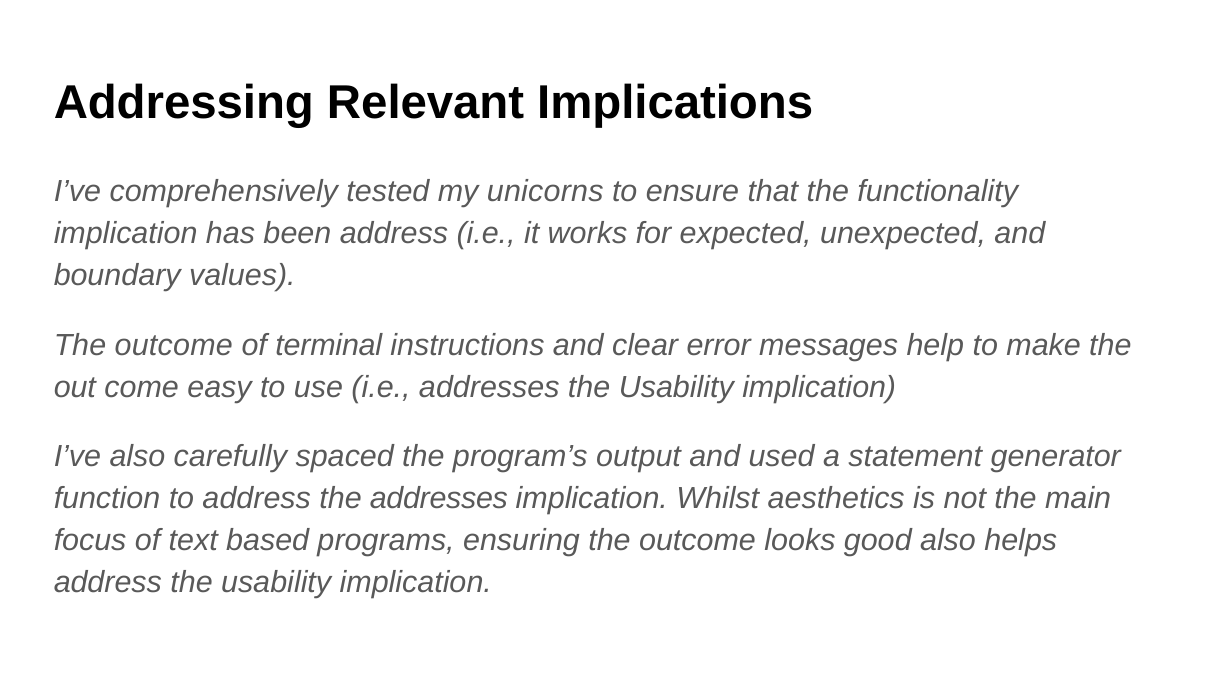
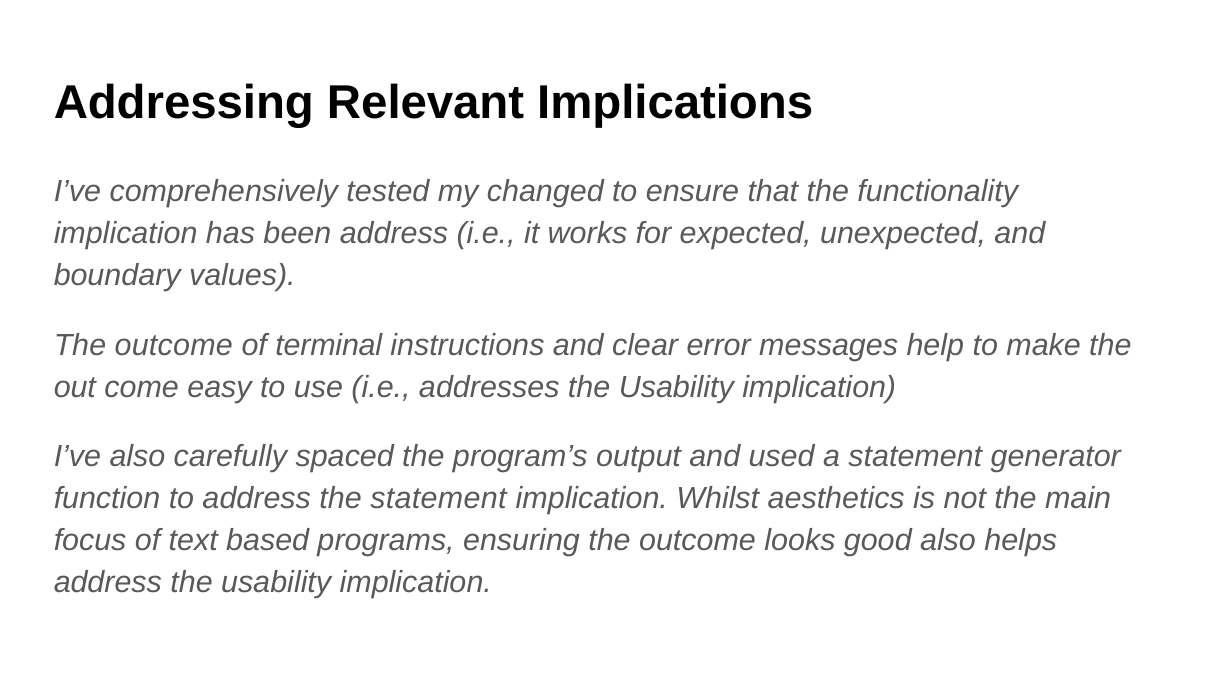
unicorns: unicorns -> changed
the addresses: addresses -> statement
